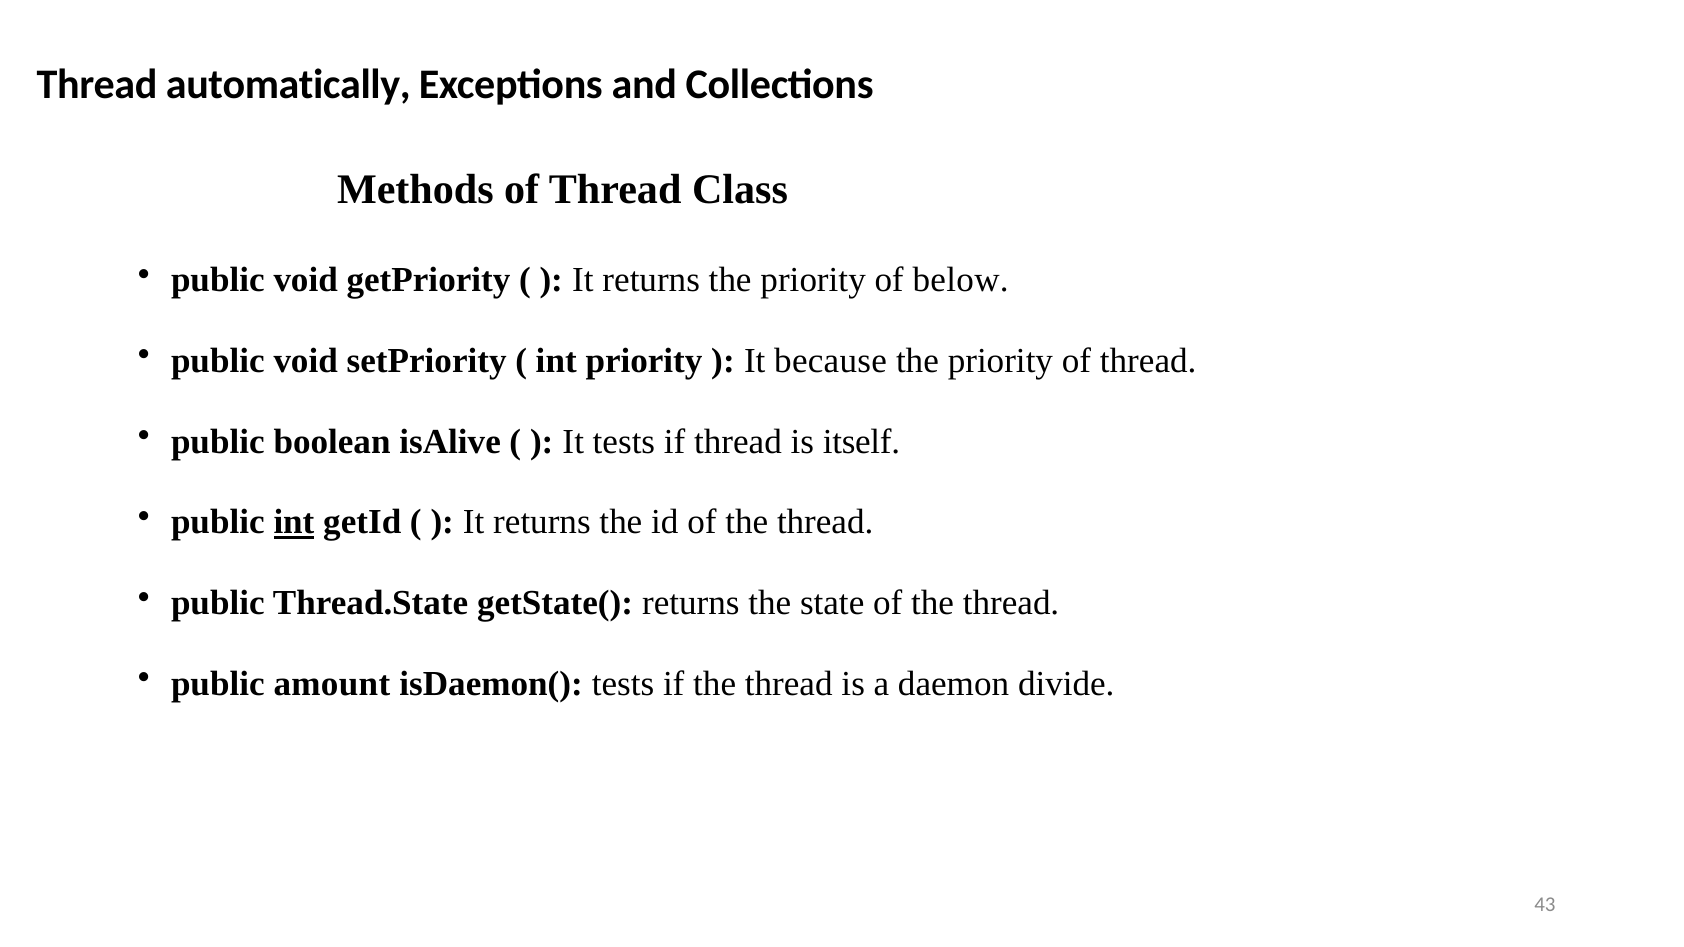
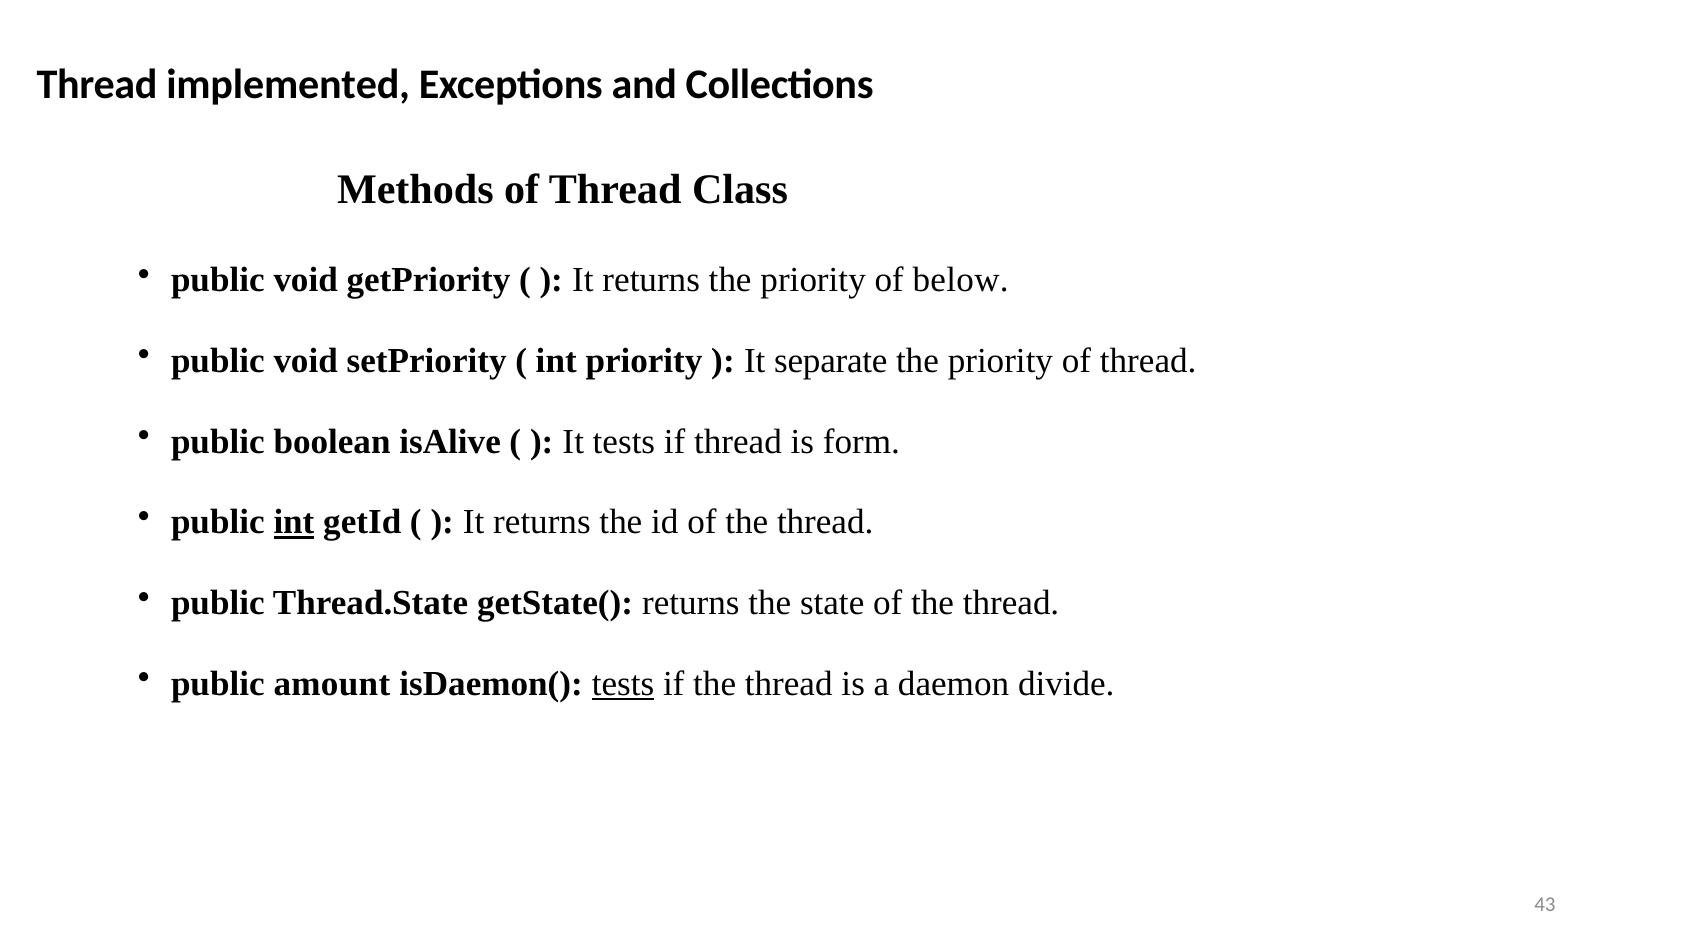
automatically: automatically -> implemented
because: because -> separate
itself: itself -> form
tests at (623, 684) underline: none -> present
